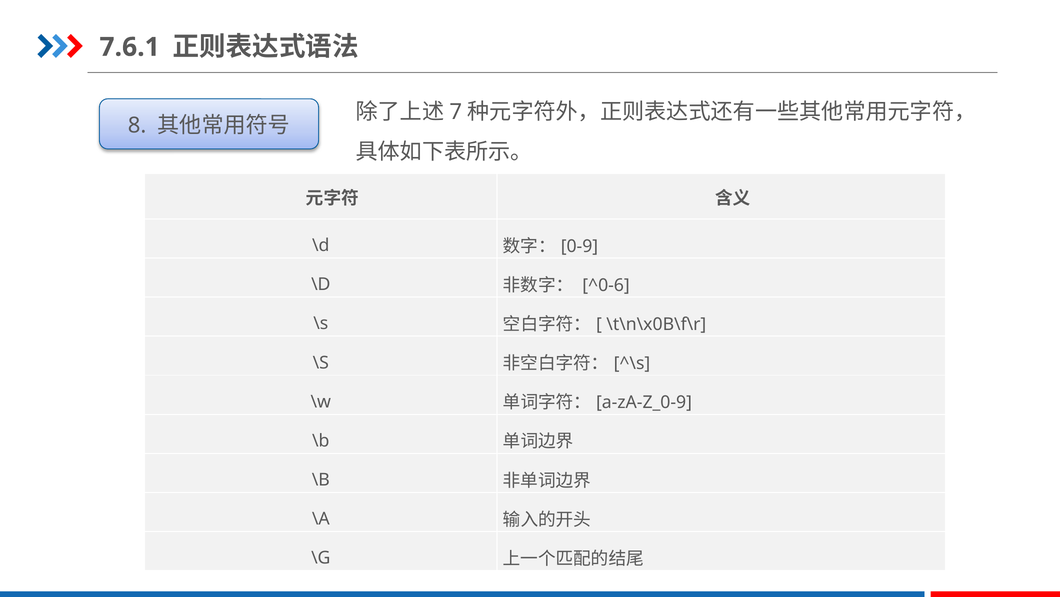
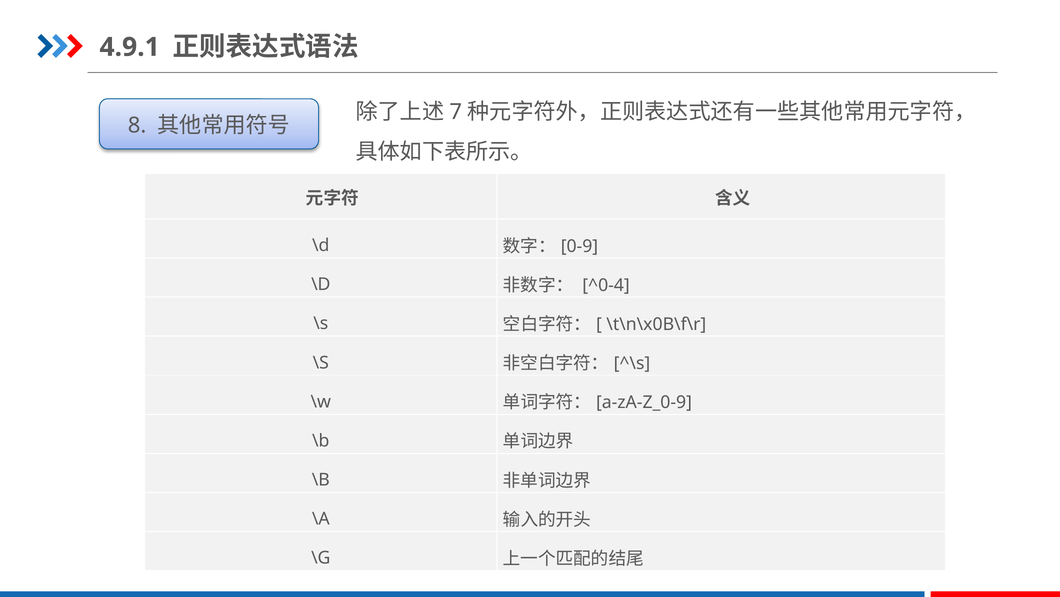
7.6.1: 7.6.1 -> 4.9.1
^0-6: ^0-6 -> ^0-4
